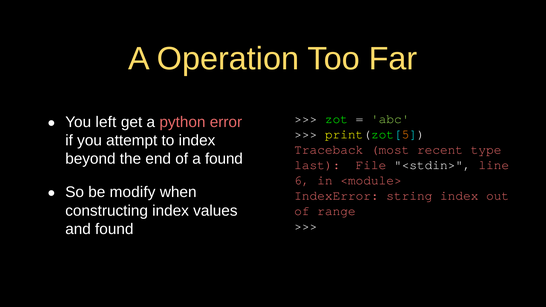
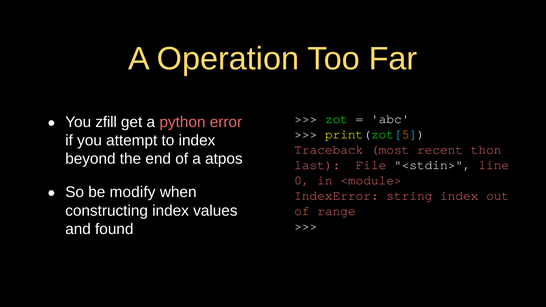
left: left -> zfill
abc colour: light green -> white
type: type -> thon
a found: found -> atpos
6: 6 -> 0
